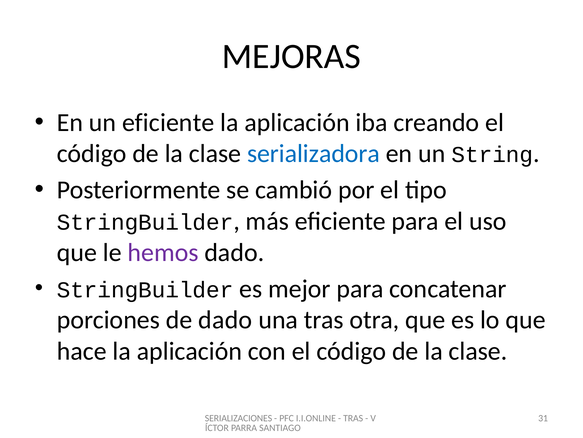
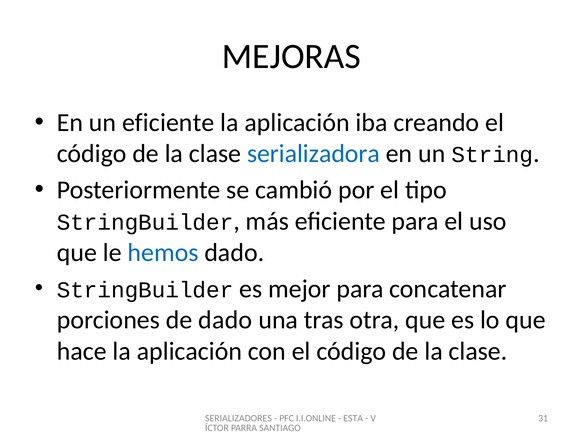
hemos colour: purple -> blue
SERIALIZACIONES: SERIALIZACIONES -> SERIALIZADORES
TRAS at (353, 417): TRAS -> ESTA
